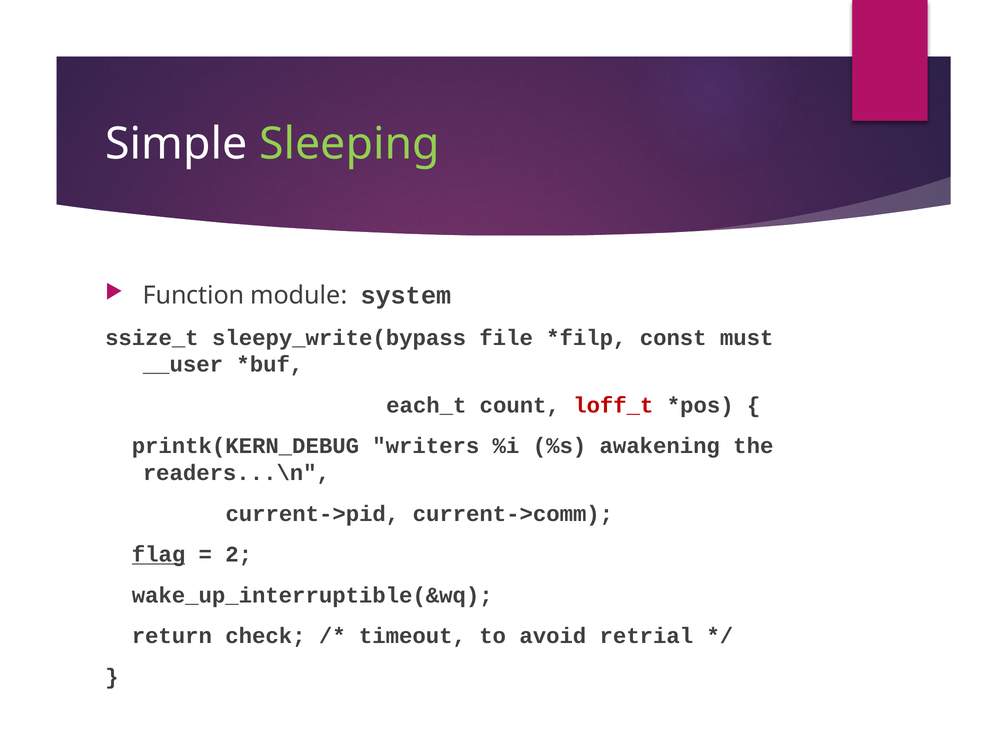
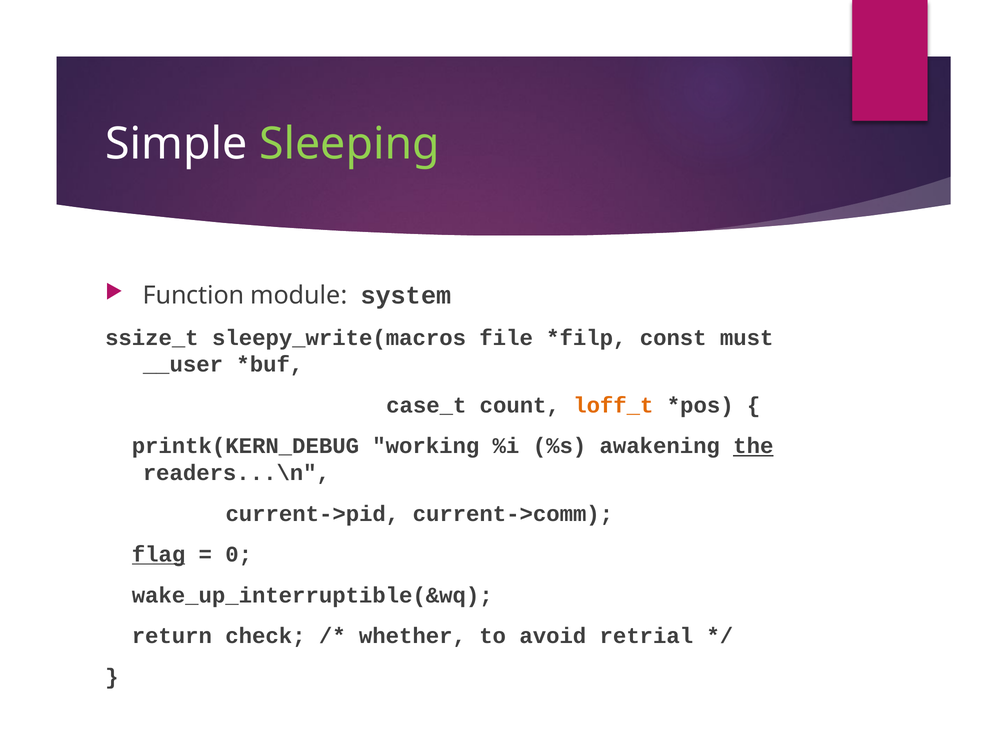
sleepy_write(bypass: sleepy_write(bypass -> sleepy_write(macros
each_t: each_t -> case_t
loff_t colour: red -> orange
writers: writers -> working
the underline: none -> present
2: 2 -> 0
timeout: timeout -> whether
